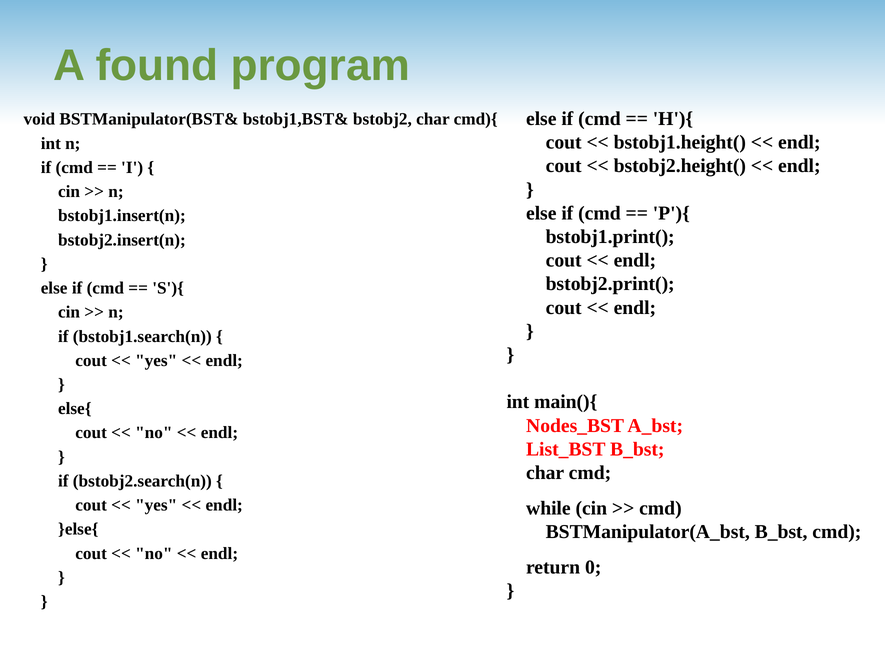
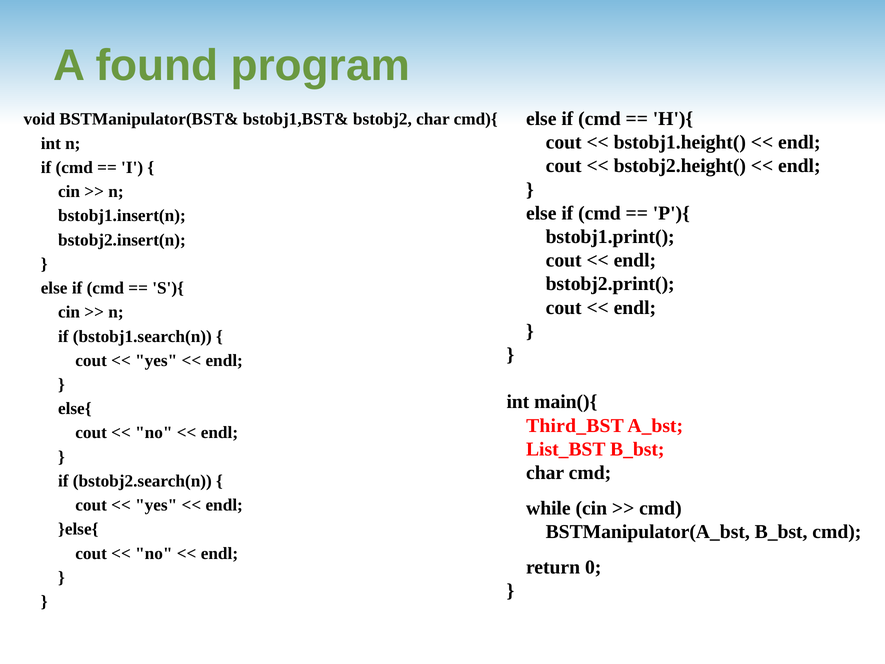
Nodes_BST: Nodes_BST -> Third_BST
